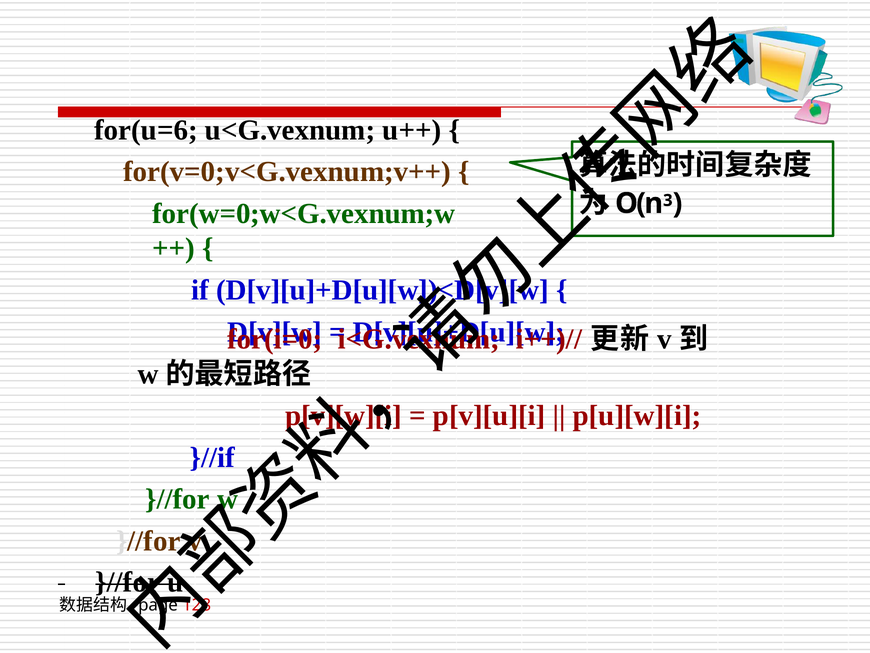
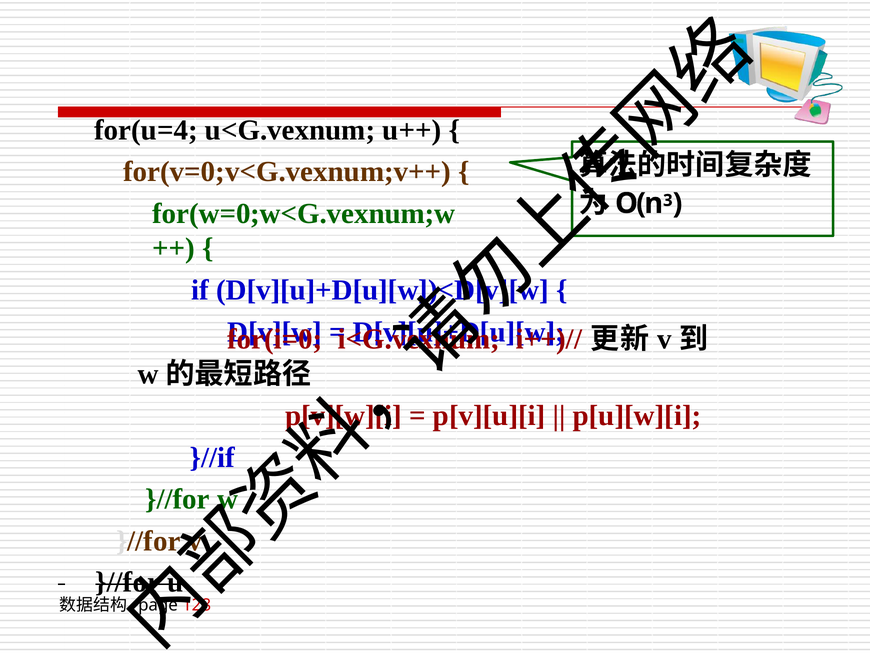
for(u=6: for(u=6 -> for(u=4
